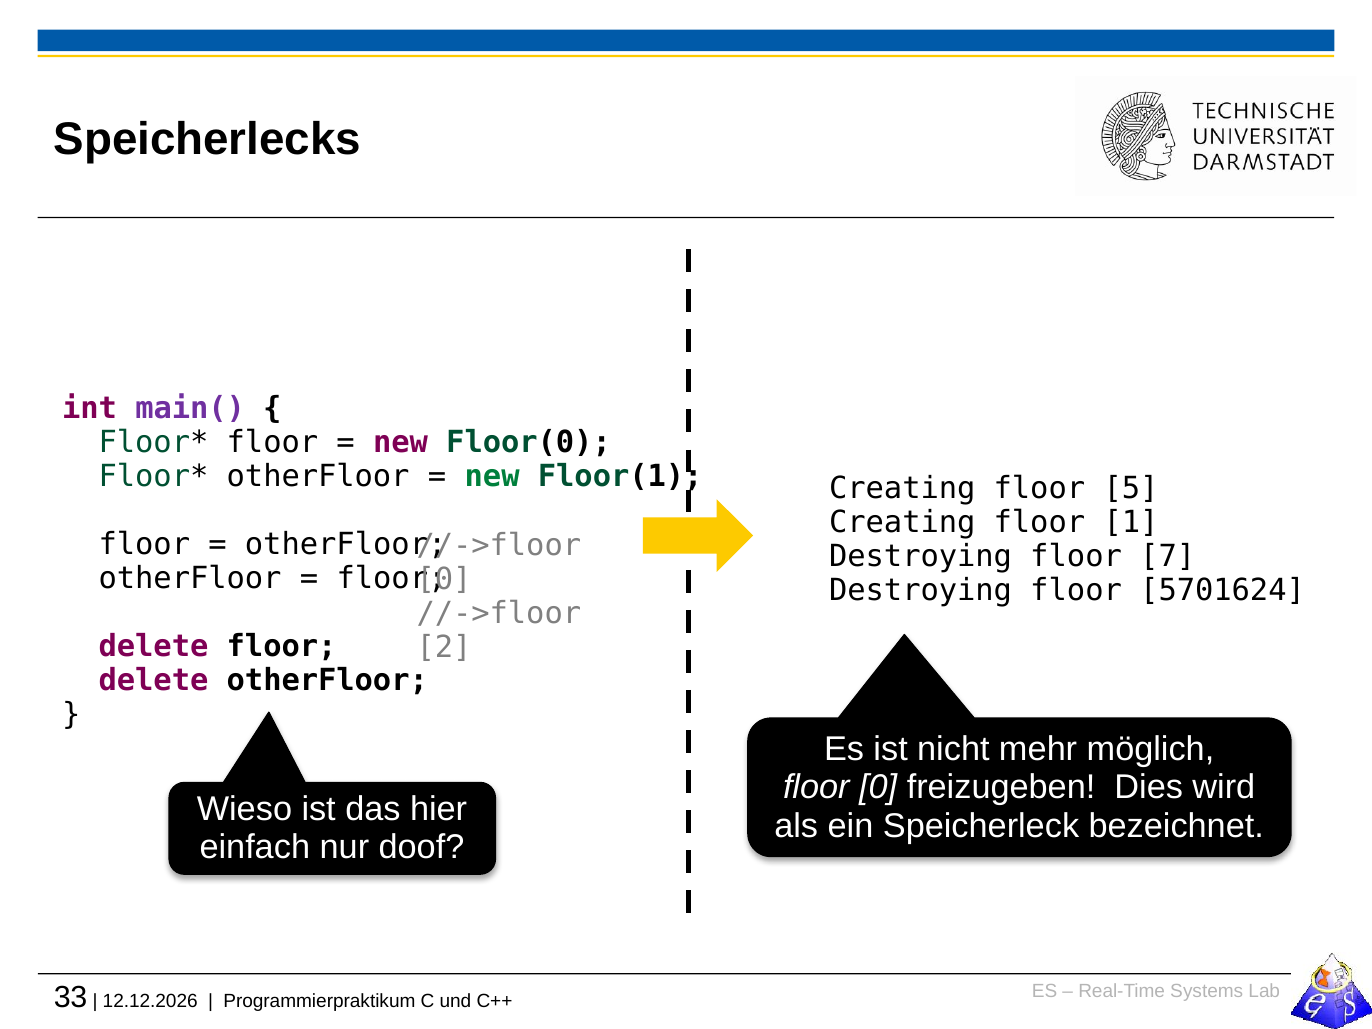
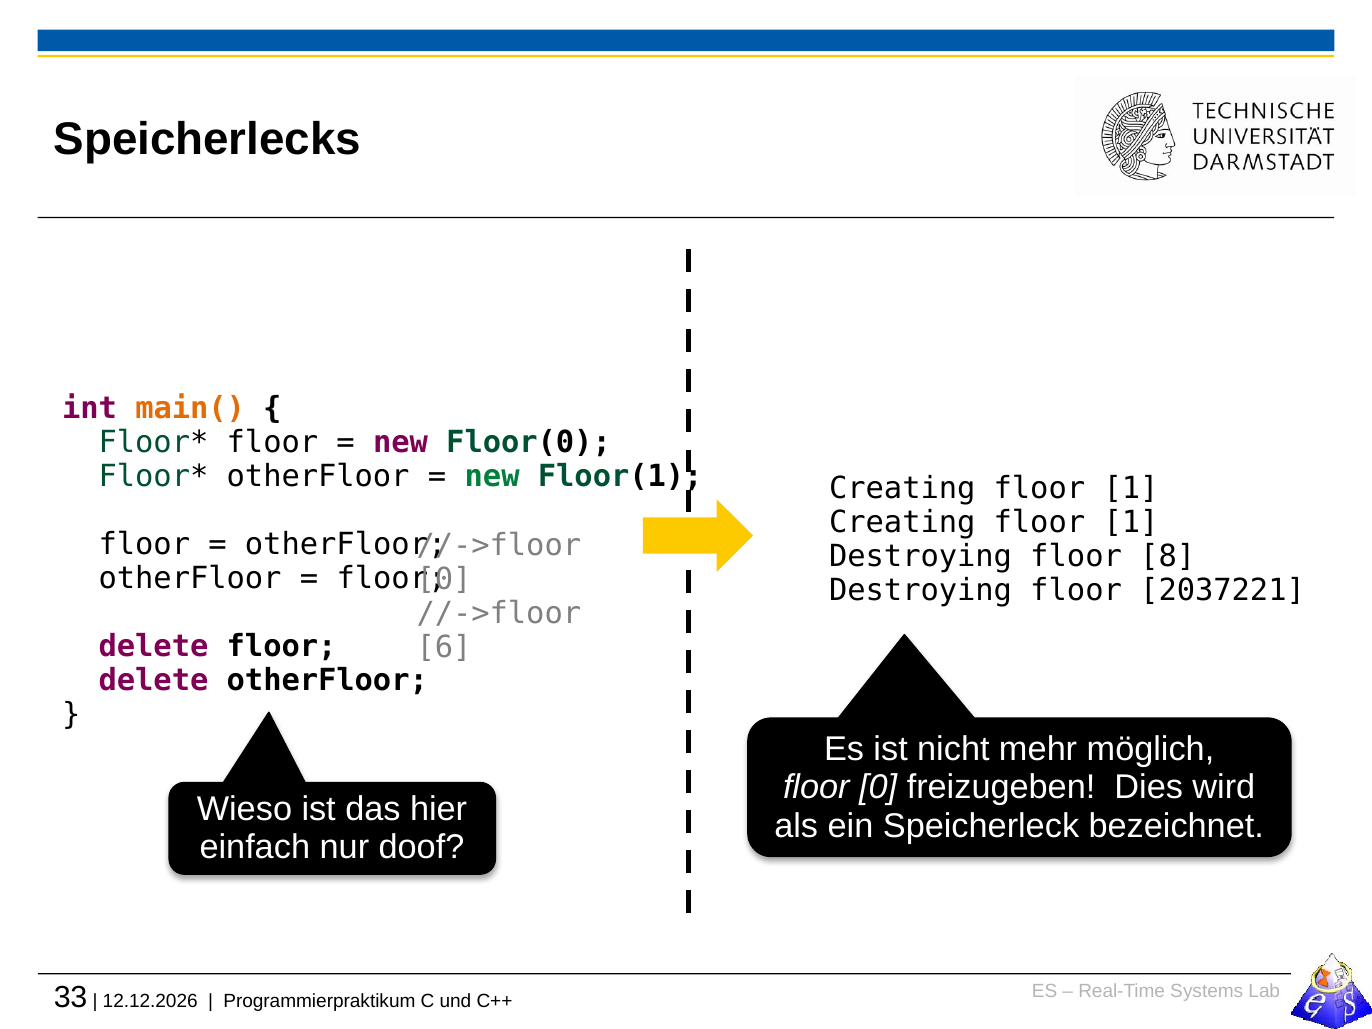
main( colour: purple -> orange
5 at (1131, 489): 5 -> 1
7: 7 -> 8
5701624: 5701624 -> 2037221
2: 2 -> 6
